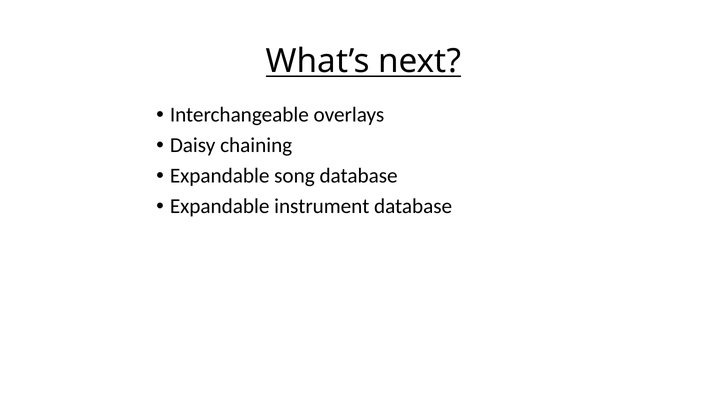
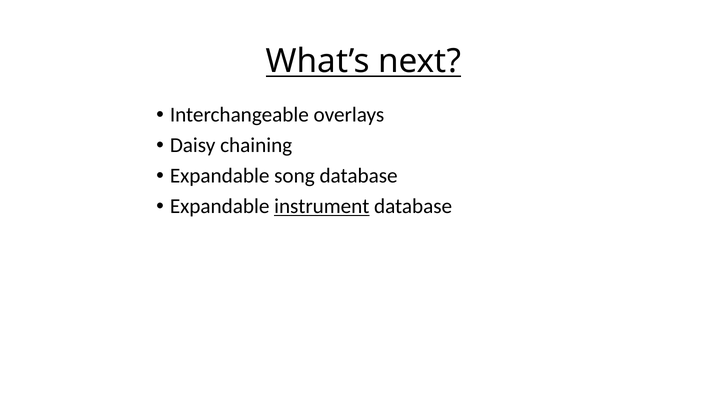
instrument underline: none -> present
